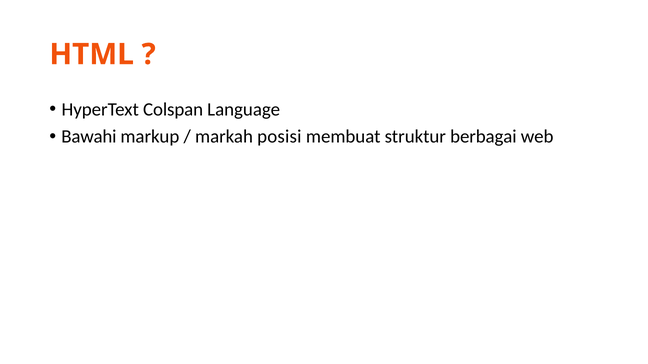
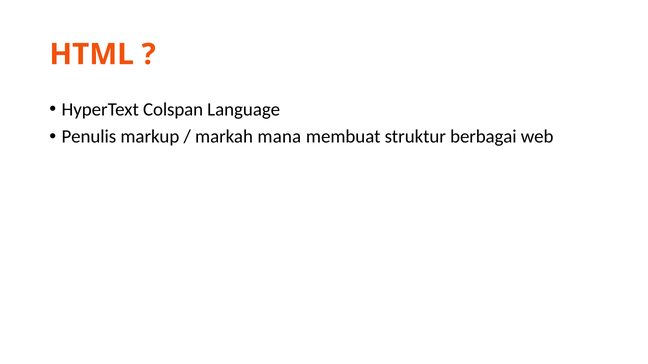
Bawahi: Bawahi -> Penulis
posisi: posisi -> mana
